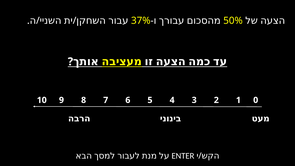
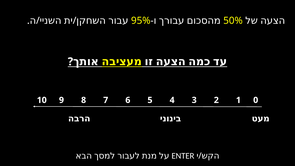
37%: 37% -> 95%
